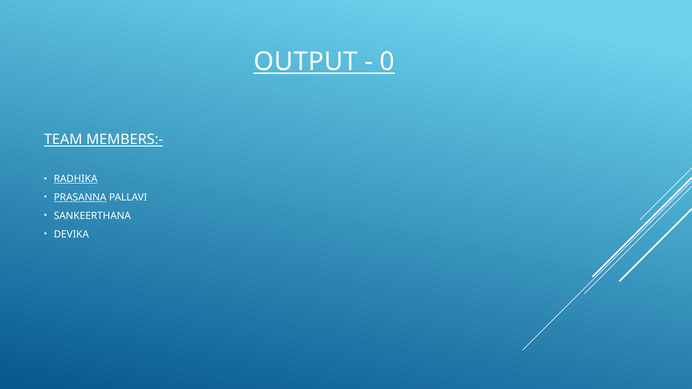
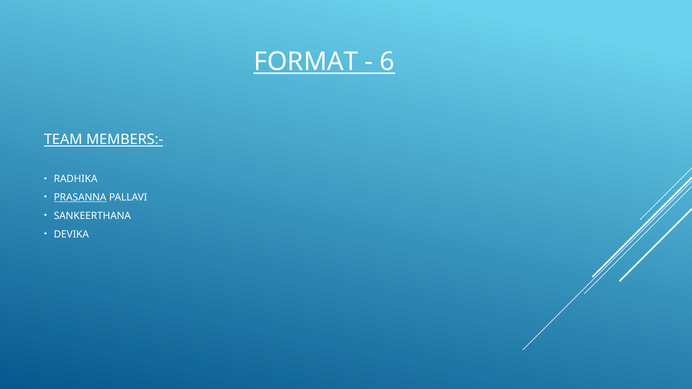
OUTPUT: OUTPUT -> FORMAT
0: 0 -> 6
RADHIKA underline: present -> none
